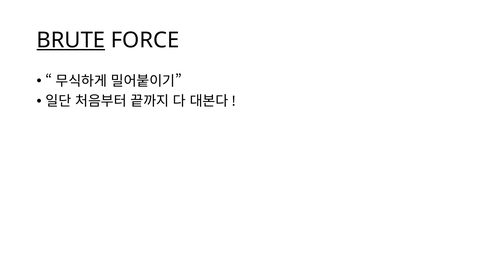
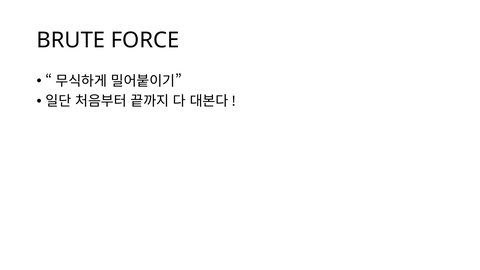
BRUTE underline: present -> none
